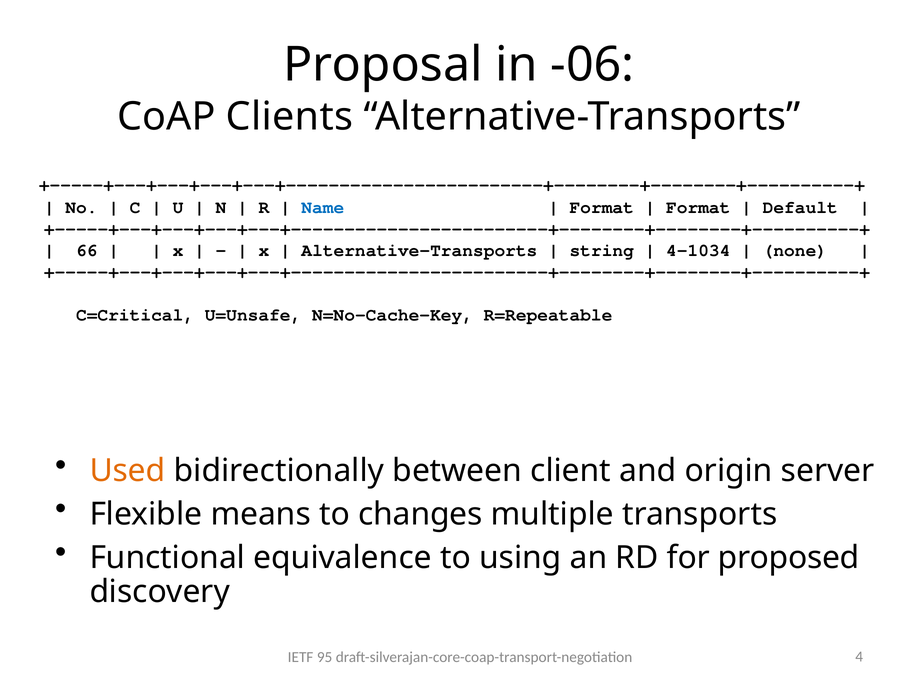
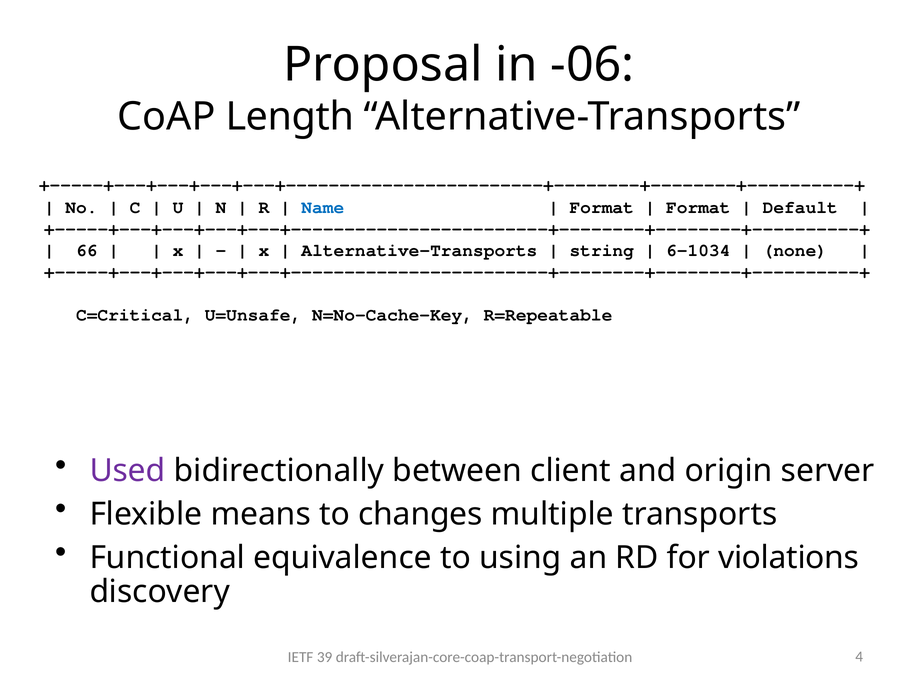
Clients: Clients -> Length
4-1034: 4-1034 -> 6-1034
Used colour: orange -> purple
proposed: proposed -> violations
95: 95 -> 39
